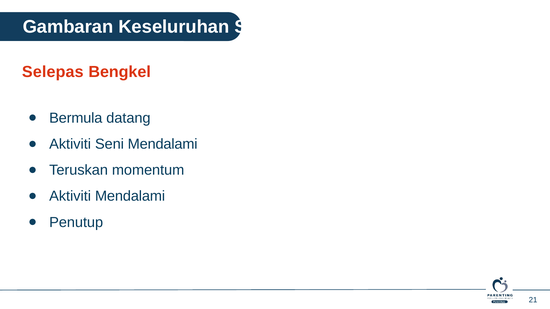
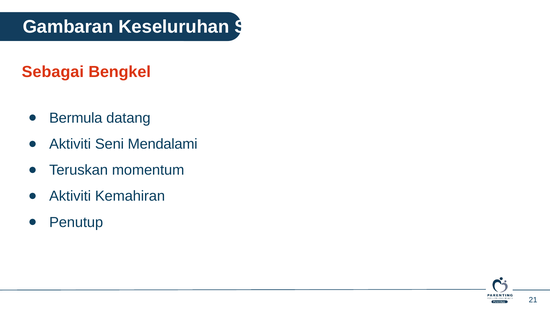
Selepas: Selepas -> Sebagai
Aktiviti Mendalami: Mendalami -> Kemahiran
